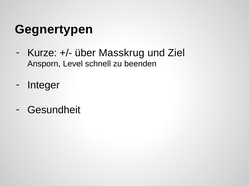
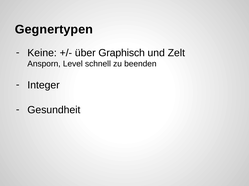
Kurze: Kurze -> Keine
Masskrug: Masskrug -> Graphisch
Ziel: Ziel -> Zelt
